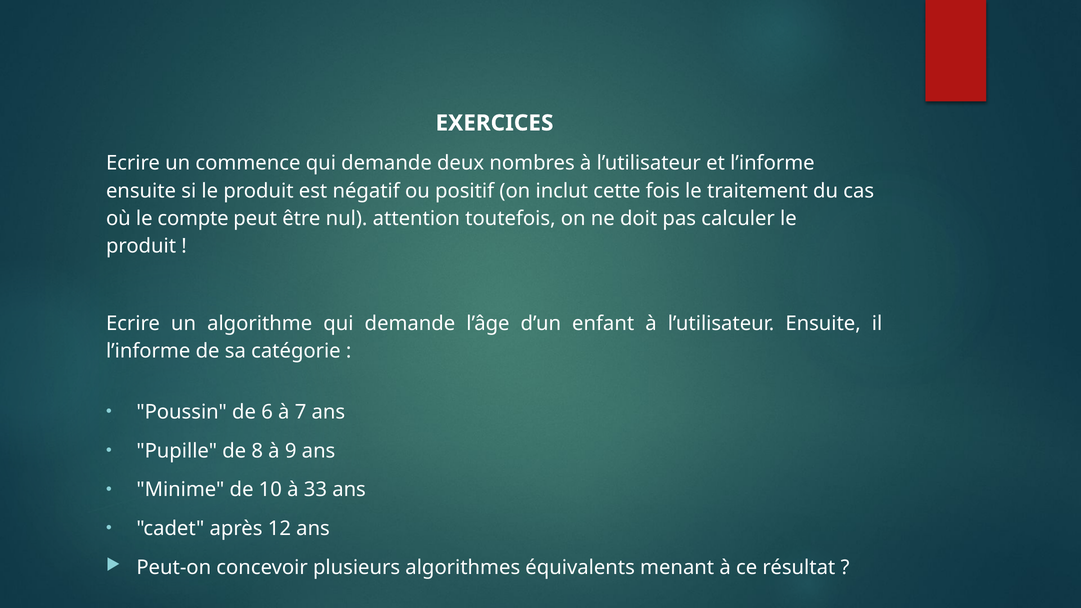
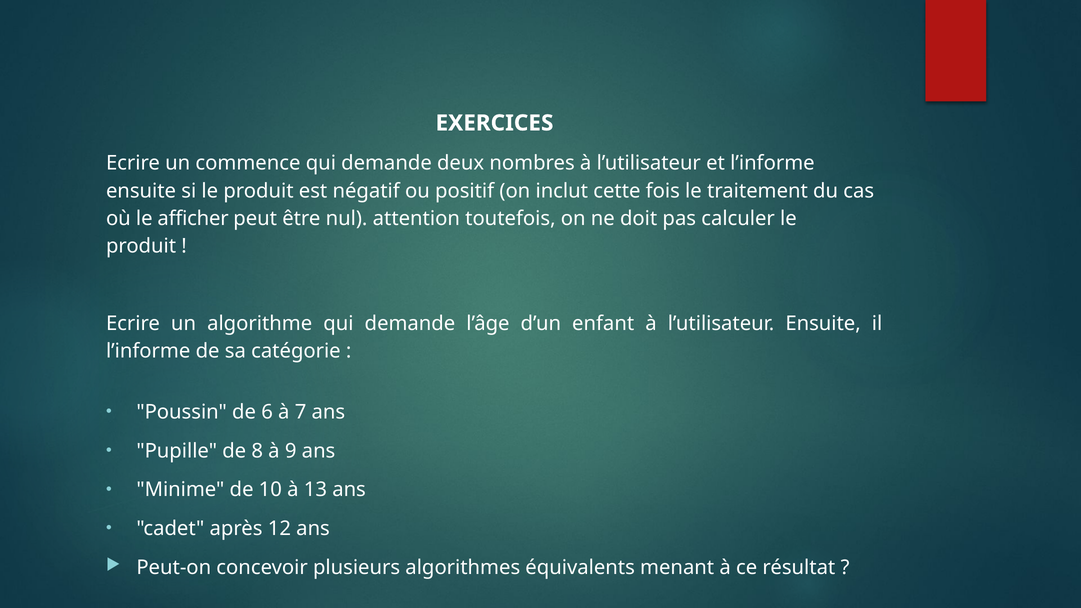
compte: compte -> afficher
33: 33 -> 13
